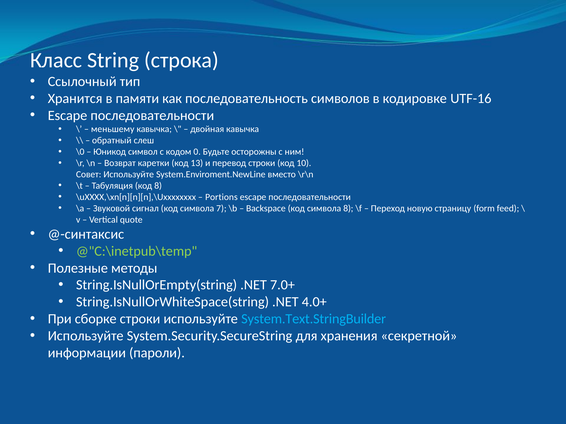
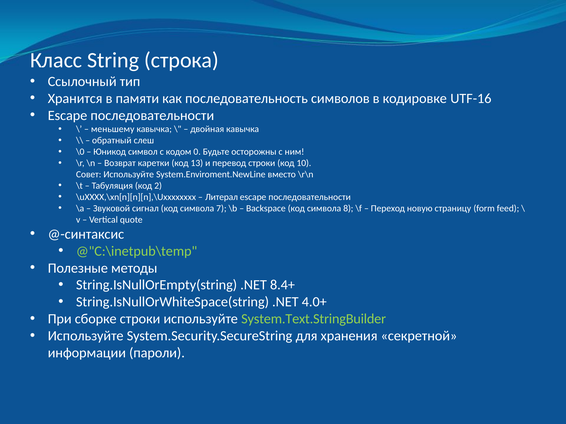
код 8: 8 -> 2
Portions: Portions -> Литерал
7.0+: 7.0+ -> 8.4+
System.Text.StringBuilder colour: light blue -> light green
